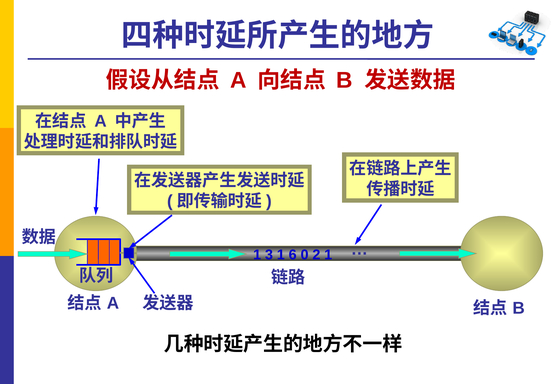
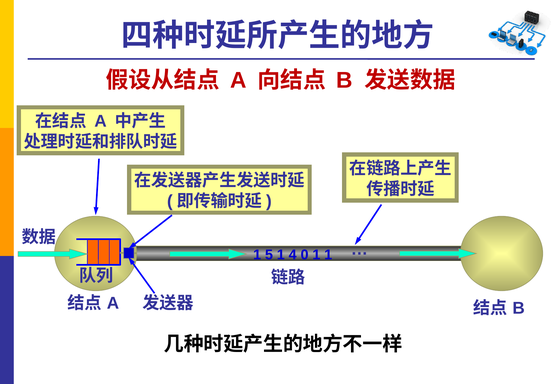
3: 3 -> 5
6: 6 -> 4
0 2: 2 -> 1
